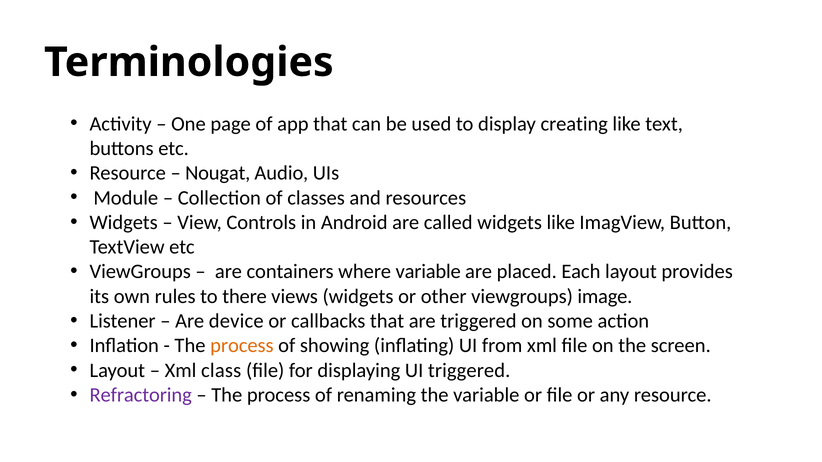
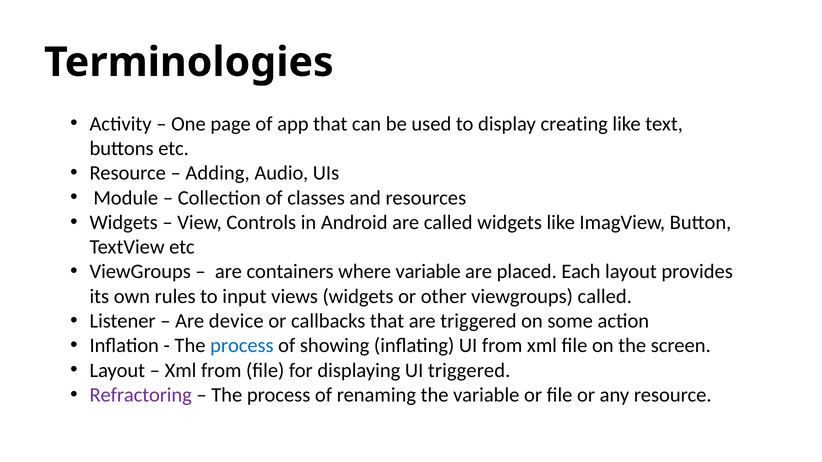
Nougat: Nougat -> Adding
there: there -> input
viewgroups image: image -> called
process at (242, 346) colour: orange -> blue
Xml class: class -> from
